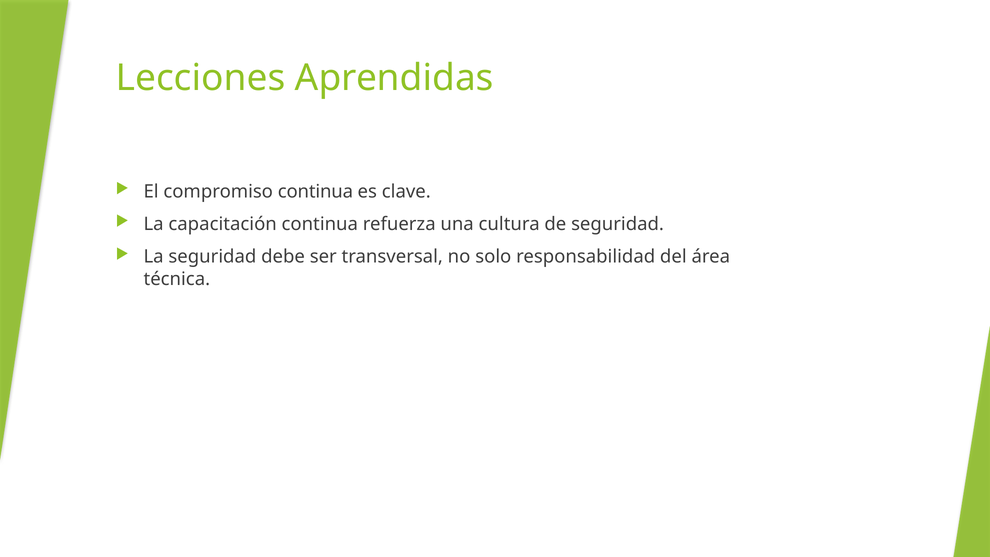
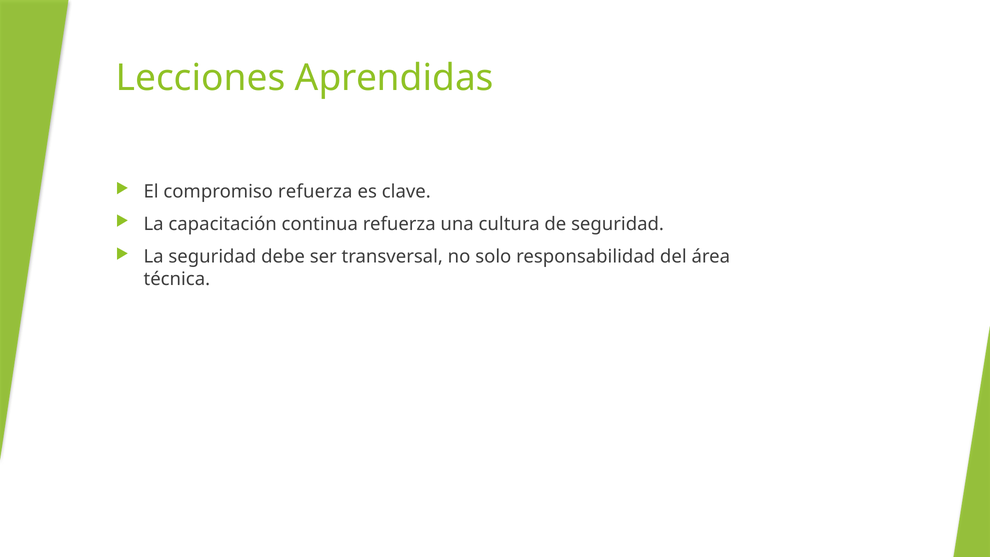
compromiso continua: continua -> refuerza
